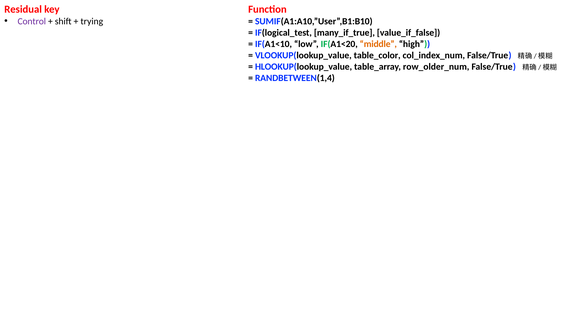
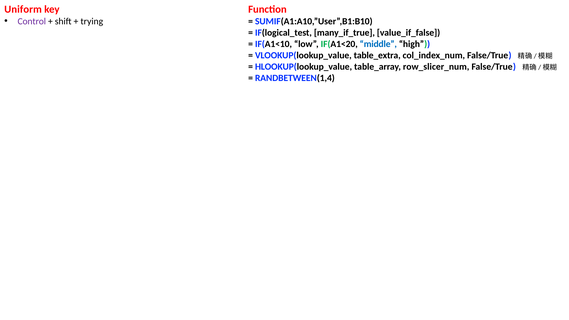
Residual: Residual -> Uniform
middle colour: orange -> blue
table_color: table_color -> table_extra
row_older_num: row_older_num -> row_slicer_num
